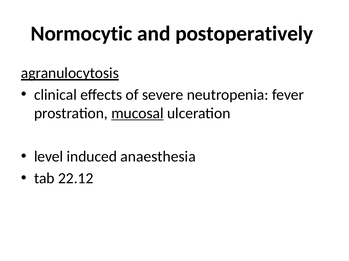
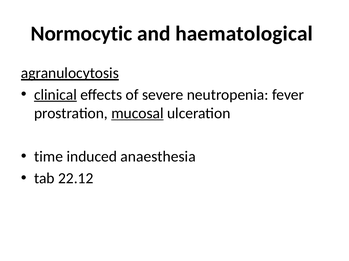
postoperatively: postoperatively -> haematological
clinical underline: none -> present
level: level -> time
